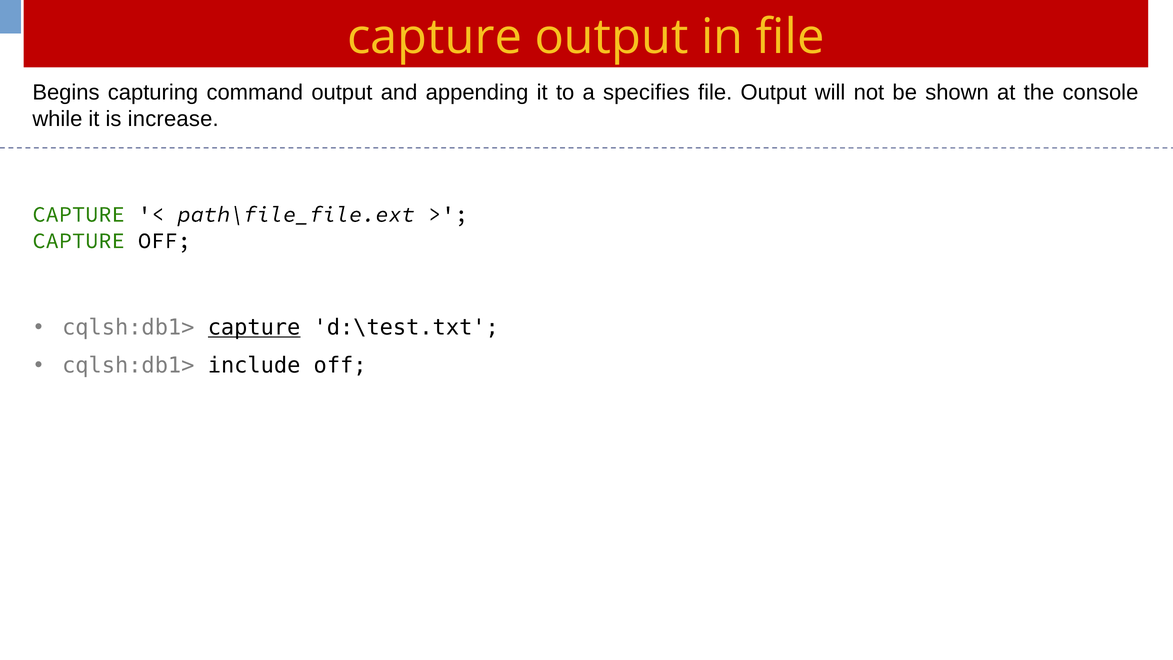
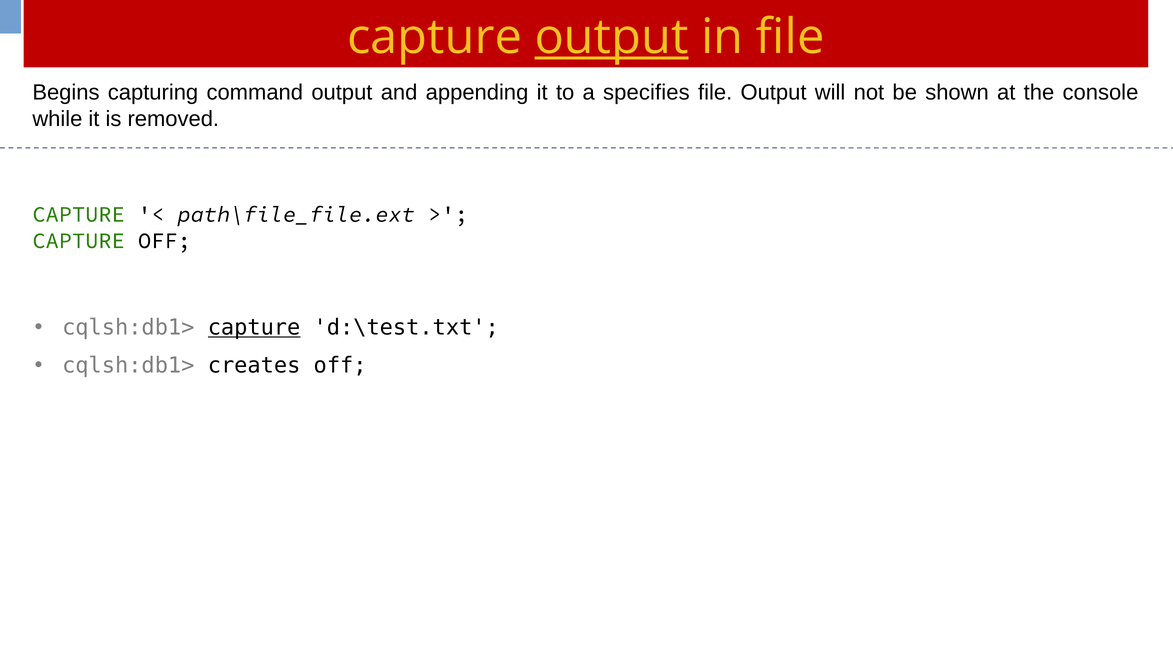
output at (612, 37) underline: none -> present
increase: increase -> removed
include: include -> creates
